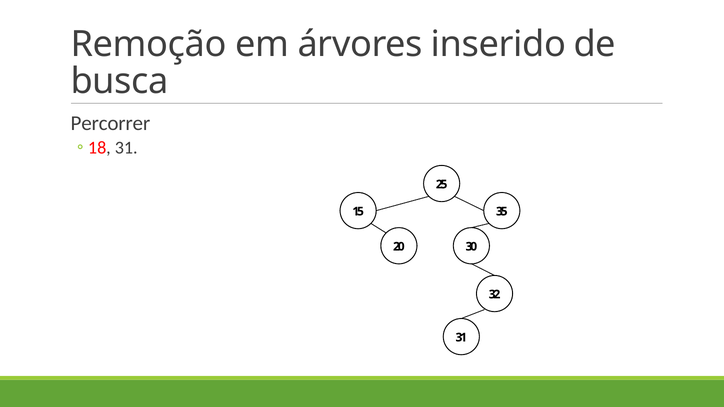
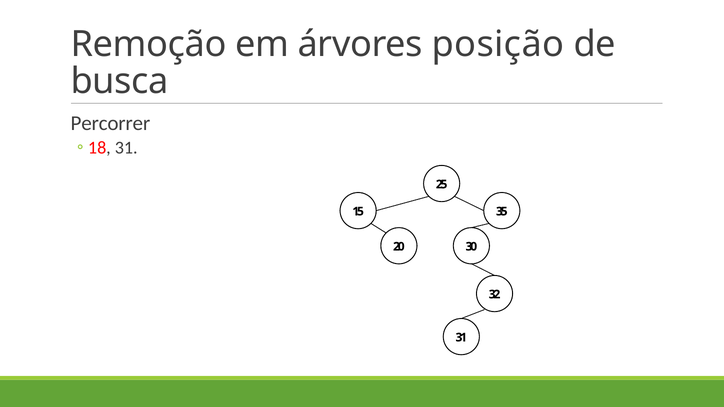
inserido: inserido -> posição
